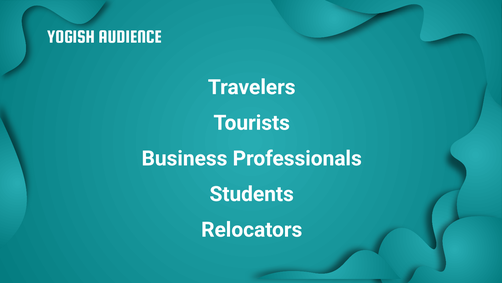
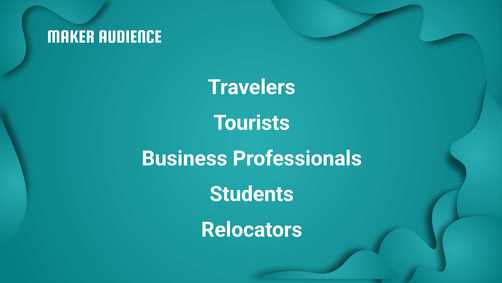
YOGISH: YOGISH -> MAKER
